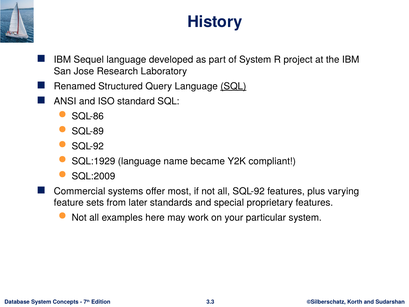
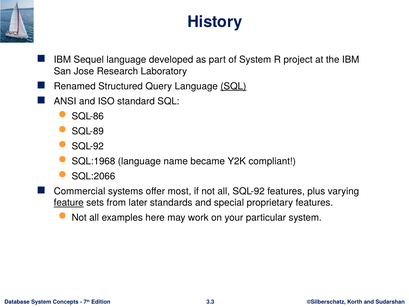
SQL:1929: SQL:1929 -> SQL:1968
SQL:2009: SQL:2009 -> SQL:2066
feature underline: none -> present
